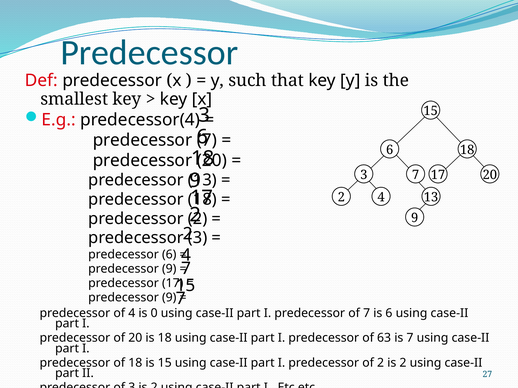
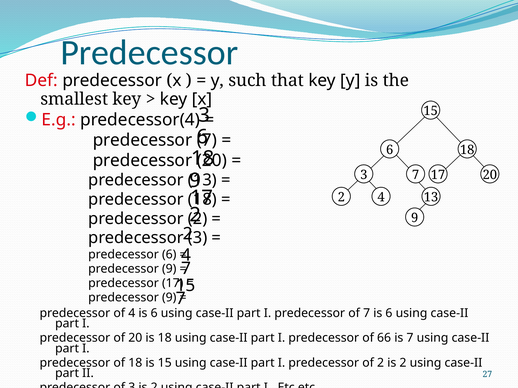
4 is 0: 0 -> 6
63: 63 -> 66
